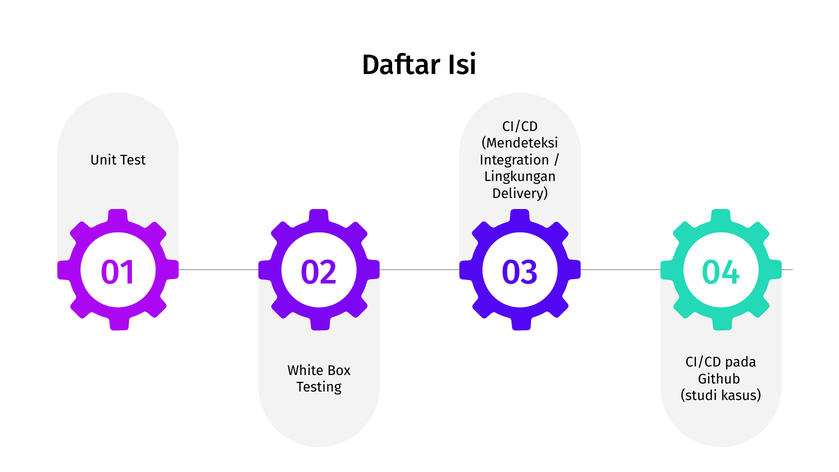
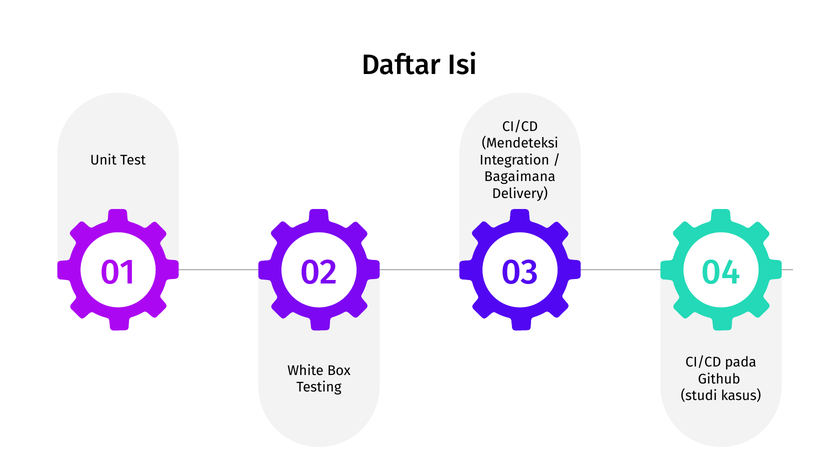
Lingkungan: Lingkungan -> Bagaimana
